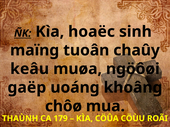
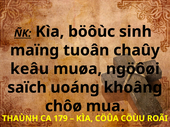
hoaëc: hoaëc -> böôùc
gaëp: gaëp -> saïch
